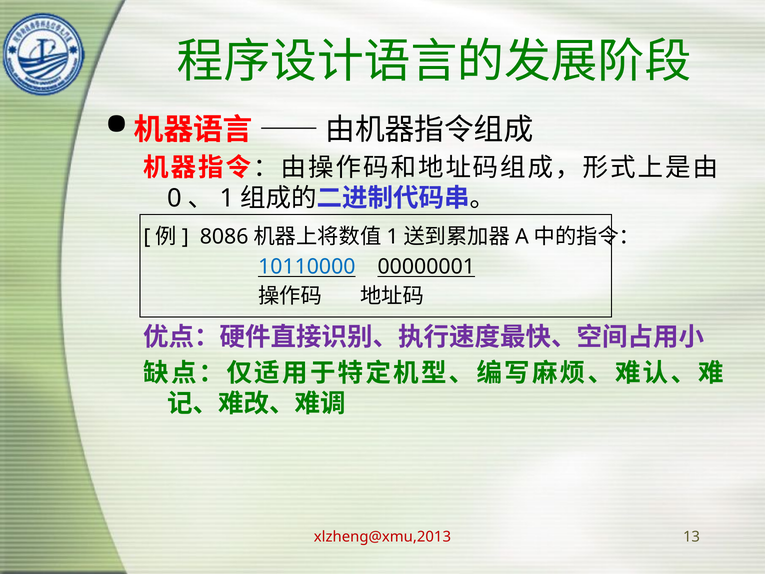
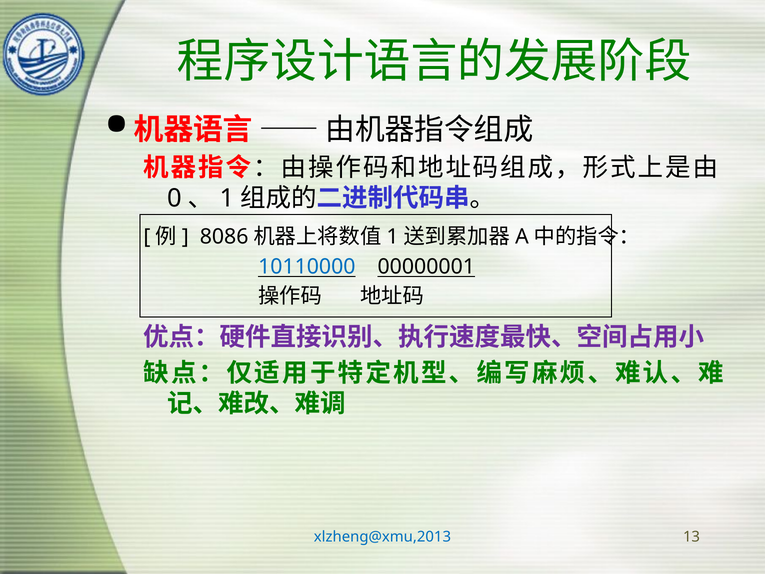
xlzheng@xmu,2013 colour: red -> blue
